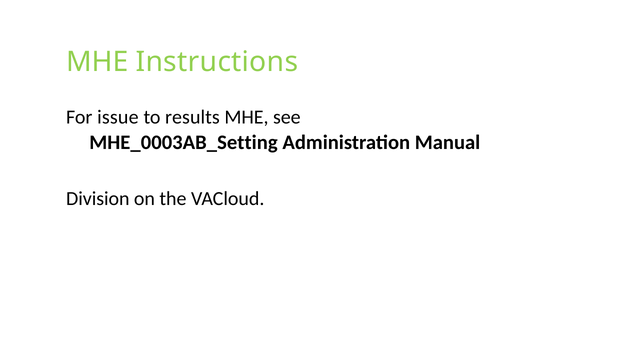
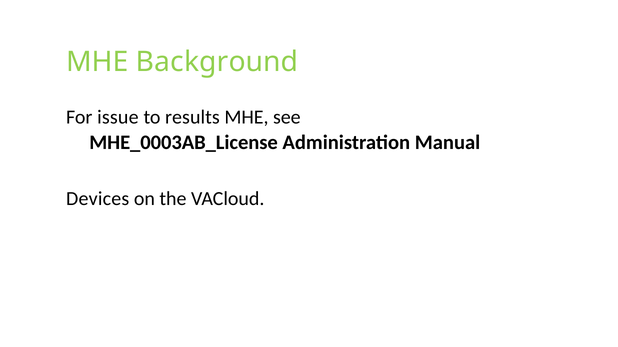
Instructions: Instructions -> Background
MHE_0003AB_Setting: MHE_0003AB_Setting -> MHE_0003AB_License
Division: Division -> Devices
